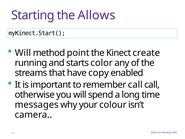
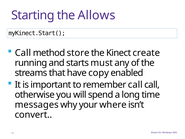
Will at (23, 53): Will -> Call
point: point -> store
color: color -> must
colour: colour -> where
camera: camera -> convert
